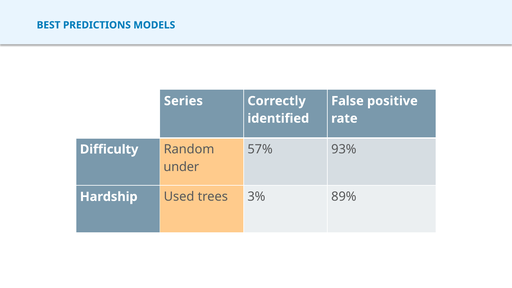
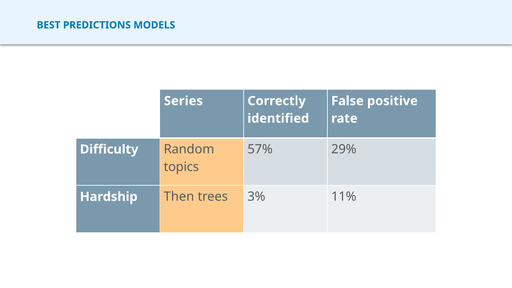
93%: 93% -> 29%
under: under -> topics
Used: Used -> Then
89%: 89% -> 11%
